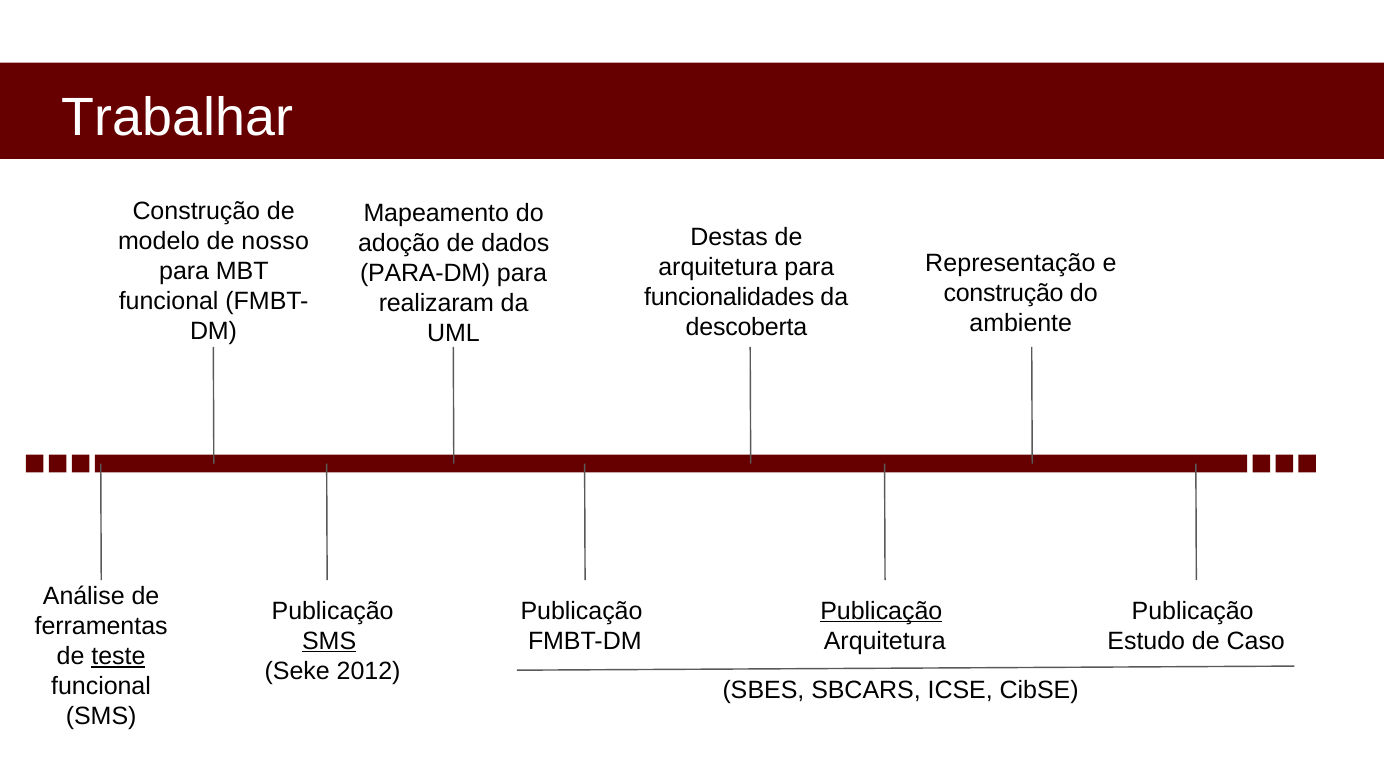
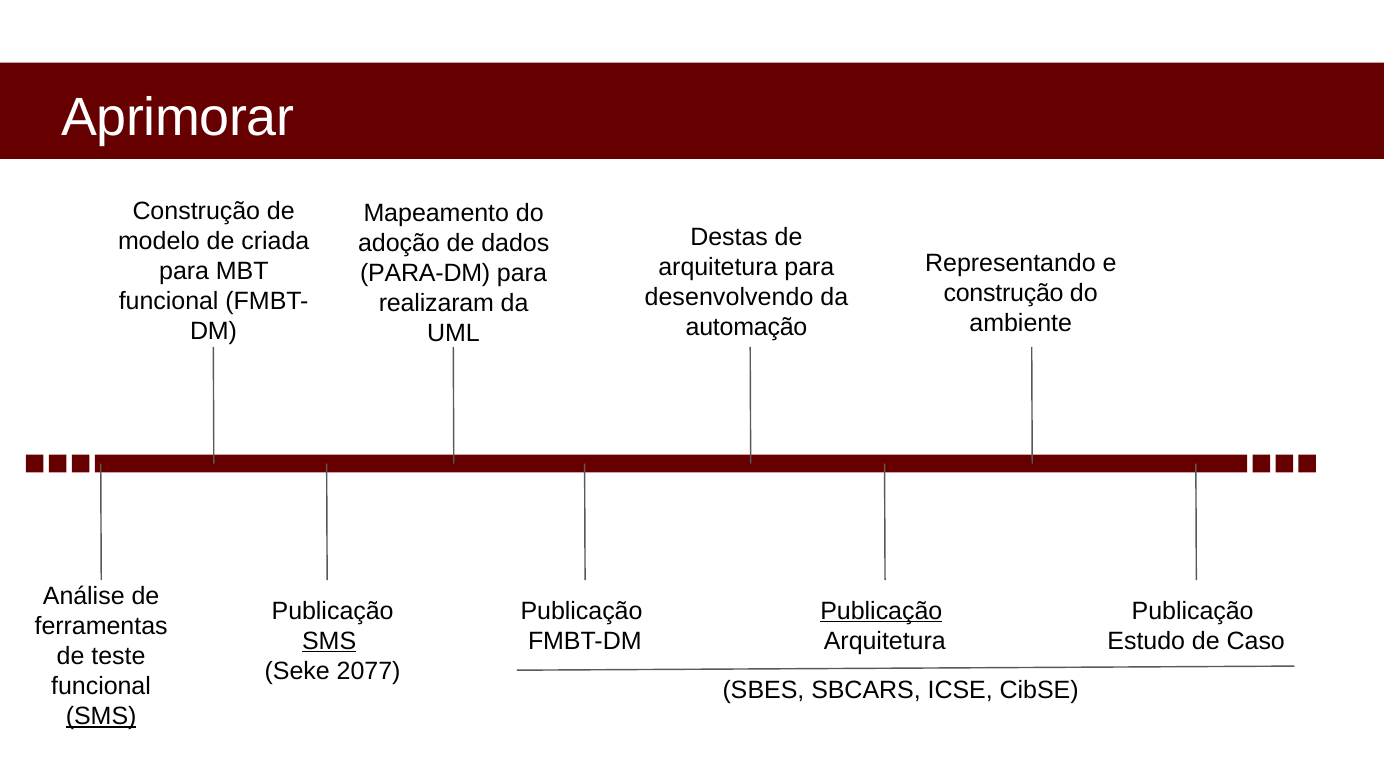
Trabalhar: Trabalhar -> Aprimorar
nosso: nosso -> criada
Representação: Representação -> Representando
funcionalidades: funcionalidades -> desenvolvendo
descoberta: descoberta -> automação
teste underline: present -> none
2012: 2012 -> 2077
SMS at (101, 716) underline: none -> present
